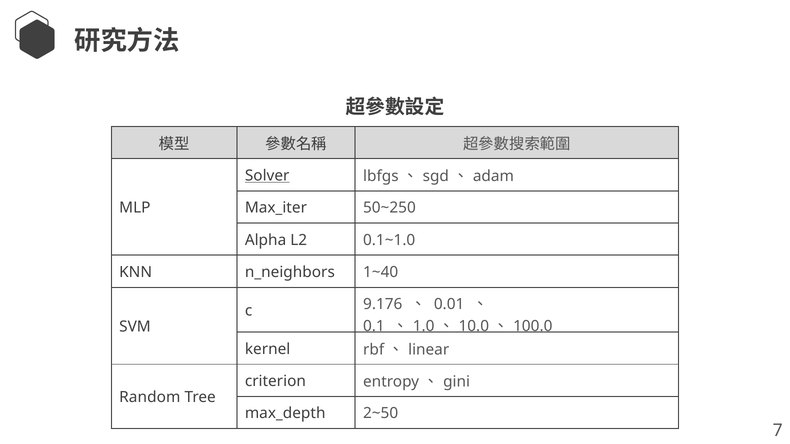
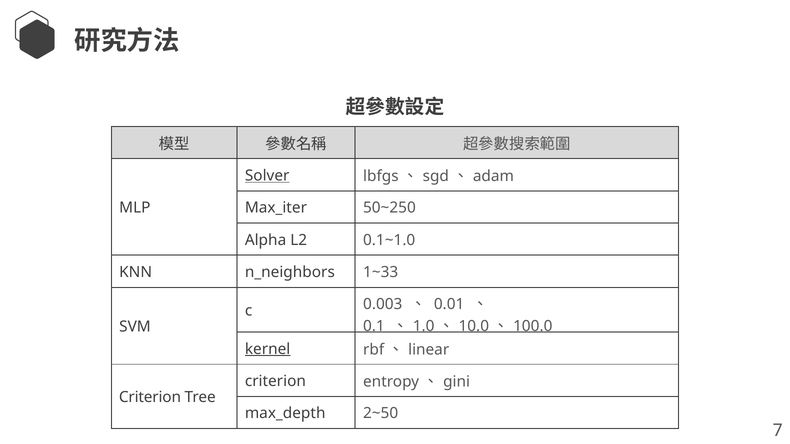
1~40: 1~40 -> 1~33
9.176: 9.176 -> 0.003
kernel underline: none -> present
Random at (150, 398): Random -> Criterion
